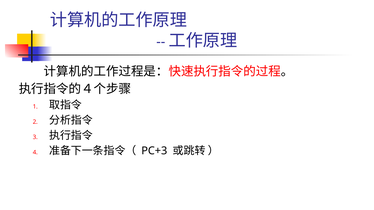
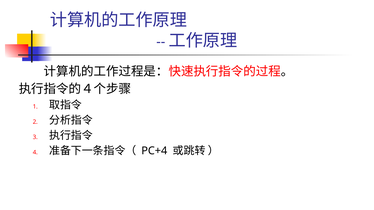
PC+3: PC+3 -> PC+4
